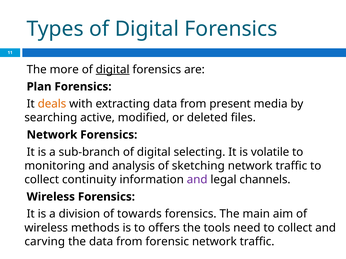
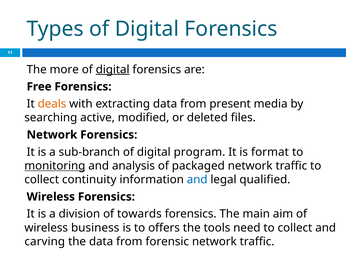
Plan: Plan -> Free
selecting: selecting -> program
volatile: volatile -> format
monitoring underline: none -> present
sketching: sketching -> packaged
and at (197, 180) colour: purple -> blue
channels: channels -> qualified
methods: methods -> business
